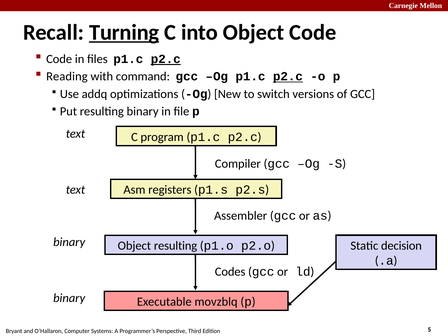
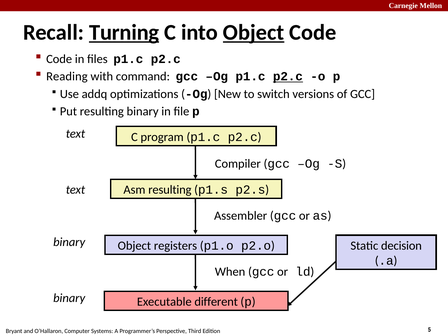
Object at (254, 32) underline: none -> present
p2.c at (166, 59) underline: present -> none
Asm registers: registers -> resulting
Object resulting: resulting -> registers
Codes: Codes -> When
movzblq: movzblq -> different
